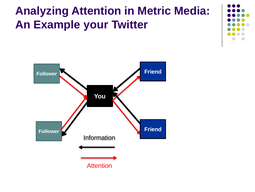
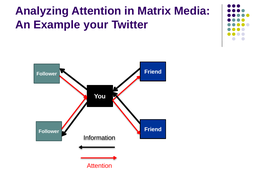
Metric: Metric -> Matrix
